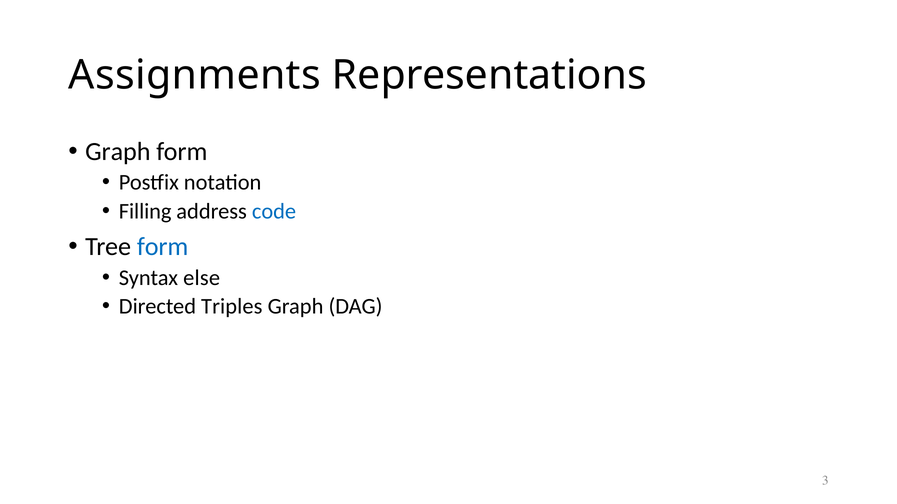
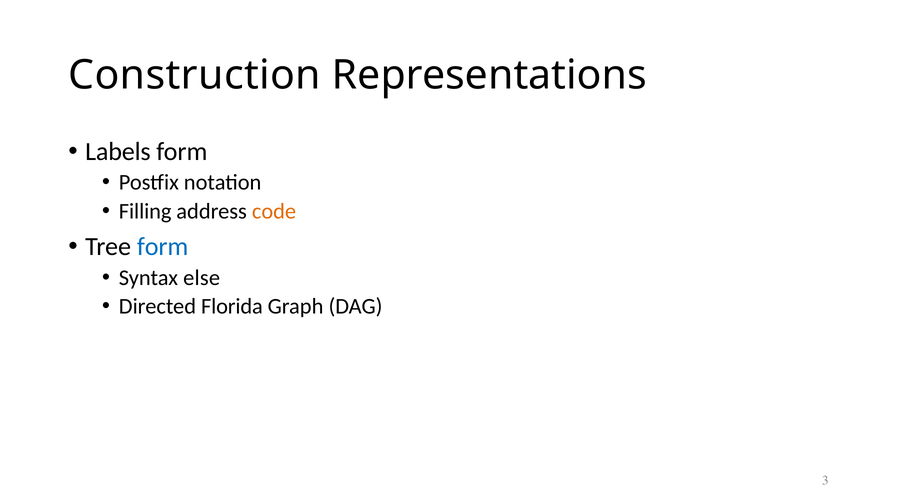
Assignments: Assignments -> Construction
Graph at (118, 152): Graph -> Labels
code colour: blue -> orange
Triples: Triples -> Florida
